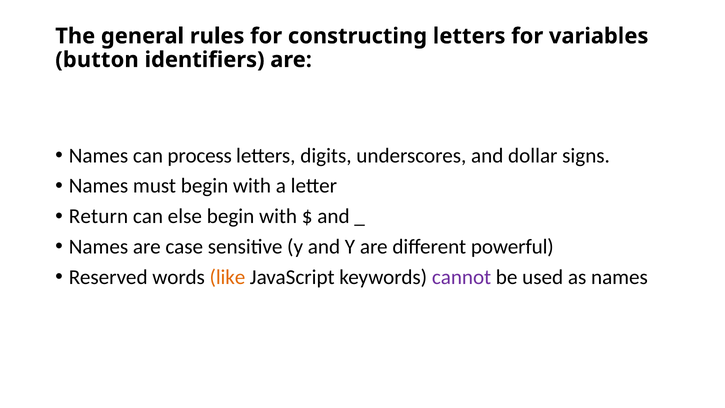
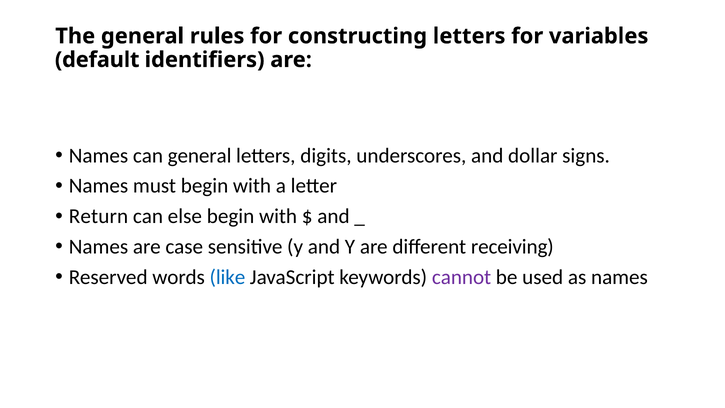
button: button -> default
can process: process -> general
powerful: powerful -> receiving
like colour: orange -> blue
